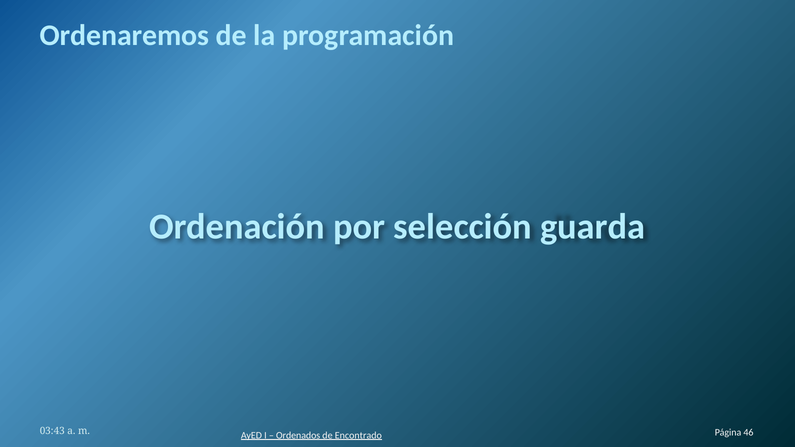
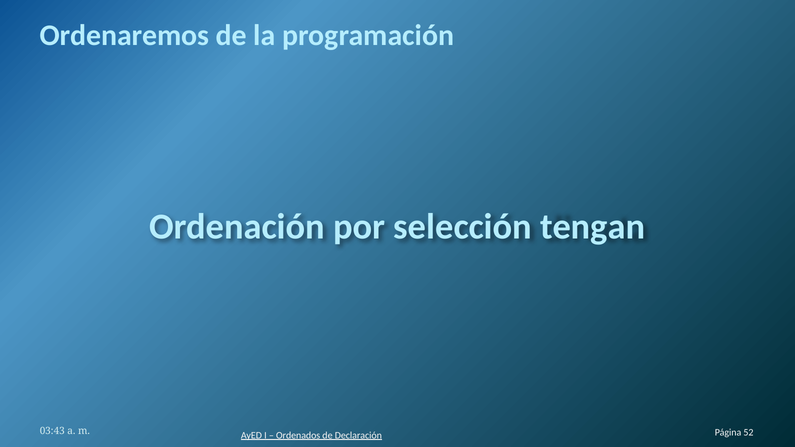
guarda: guarda -> tengan
Encontrado: Encontrado -> Declaración
46: 46 -> 52
